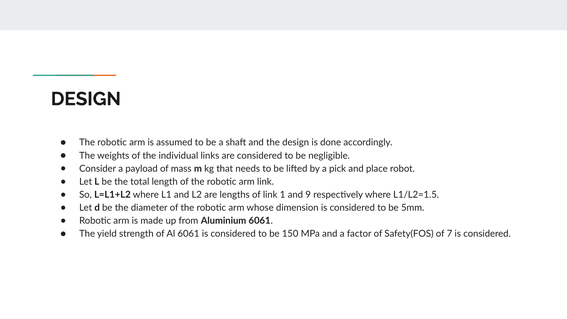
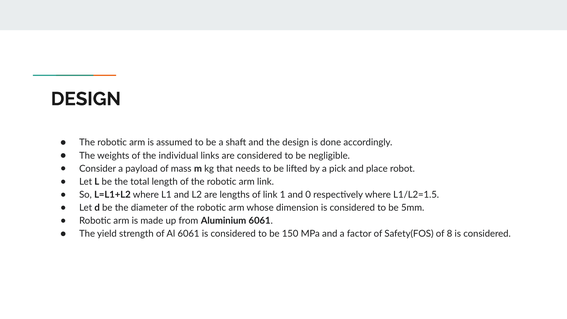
9: 9 -> 0
7: 7 -> 8
